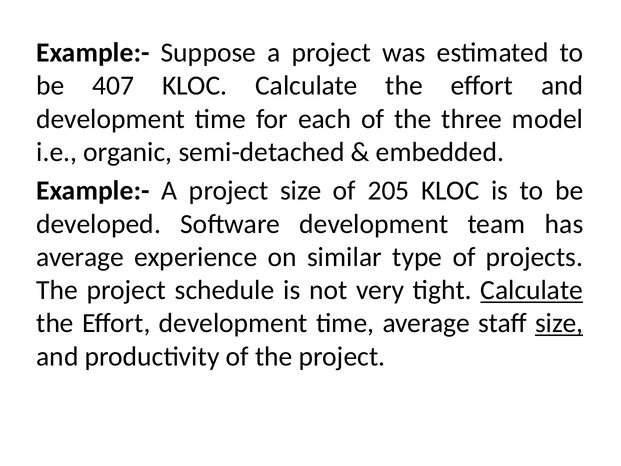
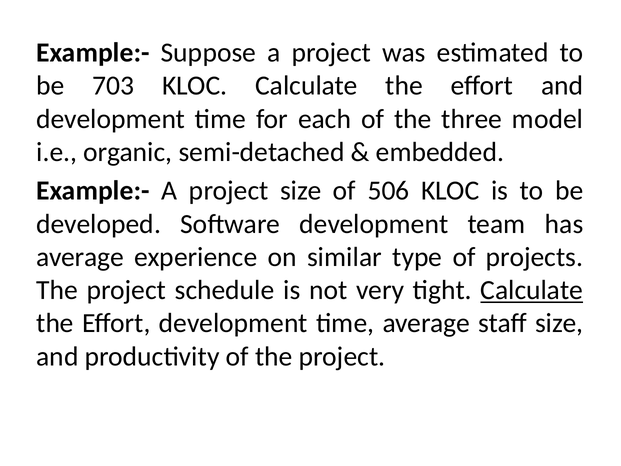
407: 407 -> 703
205: 205 -> 506
size at (559, 323) underline: present -> none
